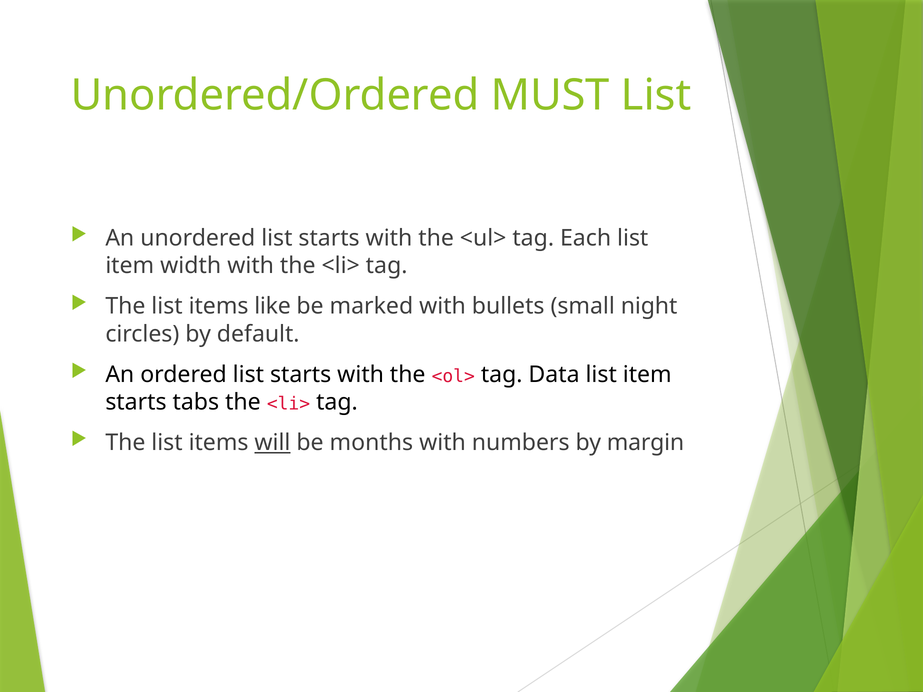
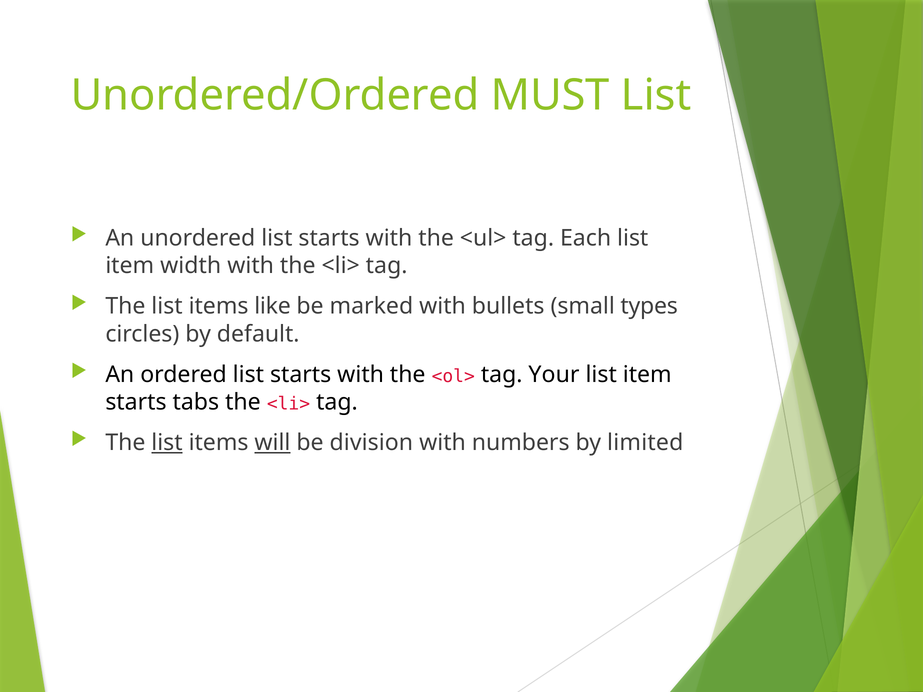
night: night -> types
Data: Data -> Your
list at (167, 443) underline: none -> present
months: months -> division
margin: margin -> limited
